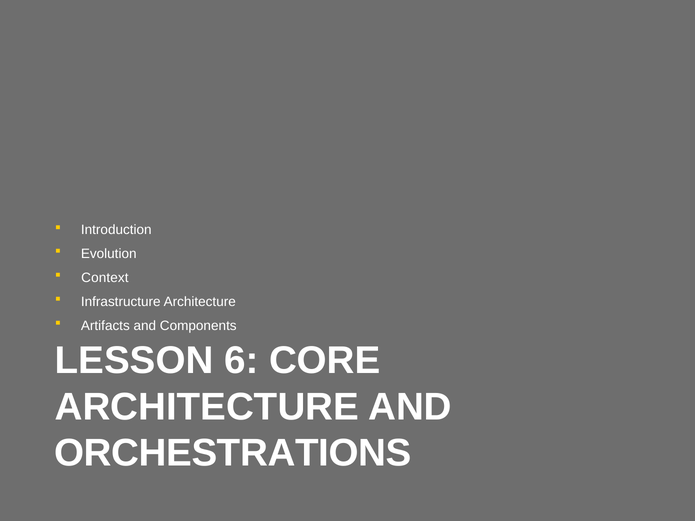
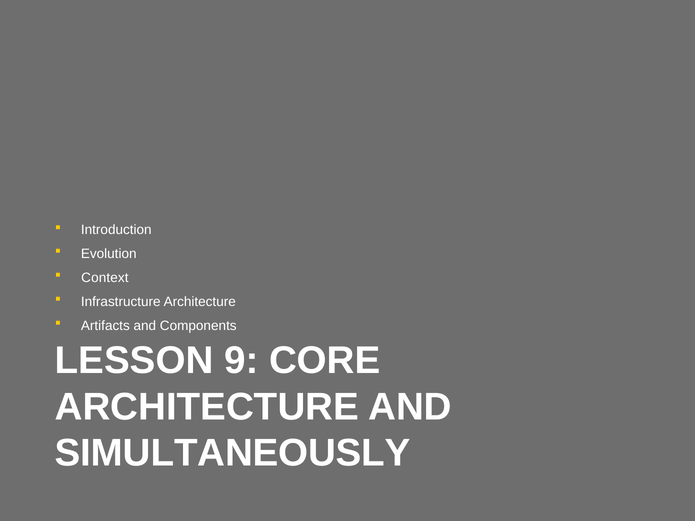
6: 6 -> 9
ORCHESTRATIONS: ORCHESTRATIONS -> SIMULTANEOUSLY
